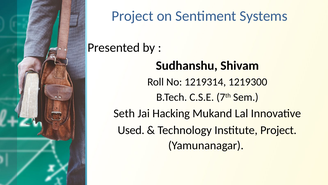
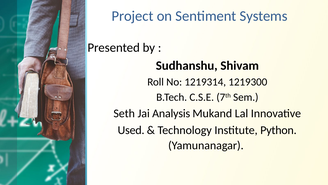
Hacking: Hacking -> Analysis
Institute Project: Project -> Python
